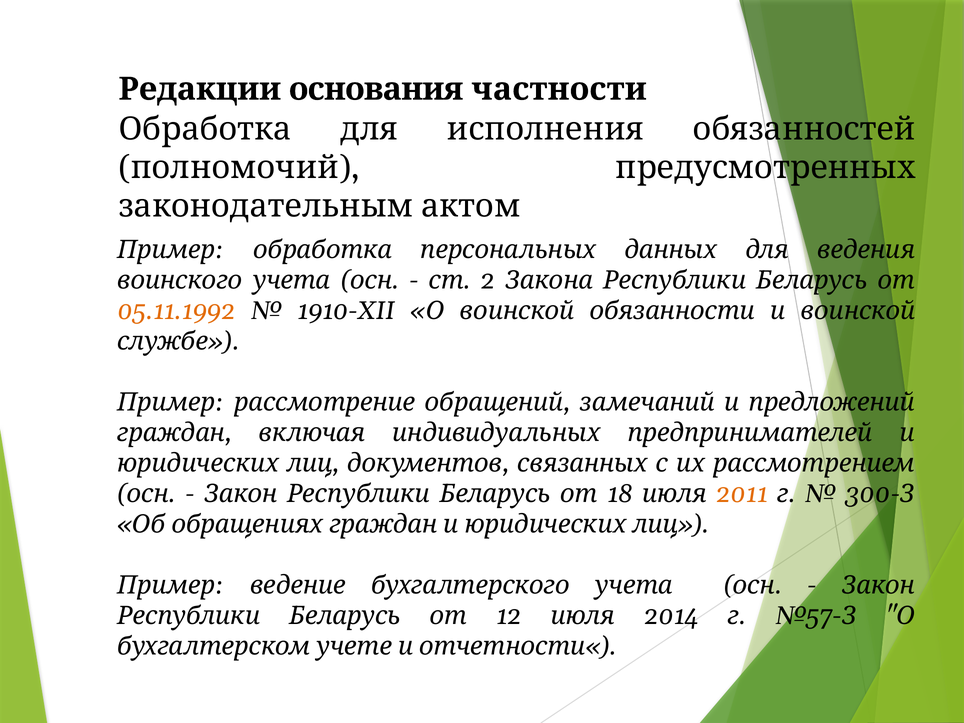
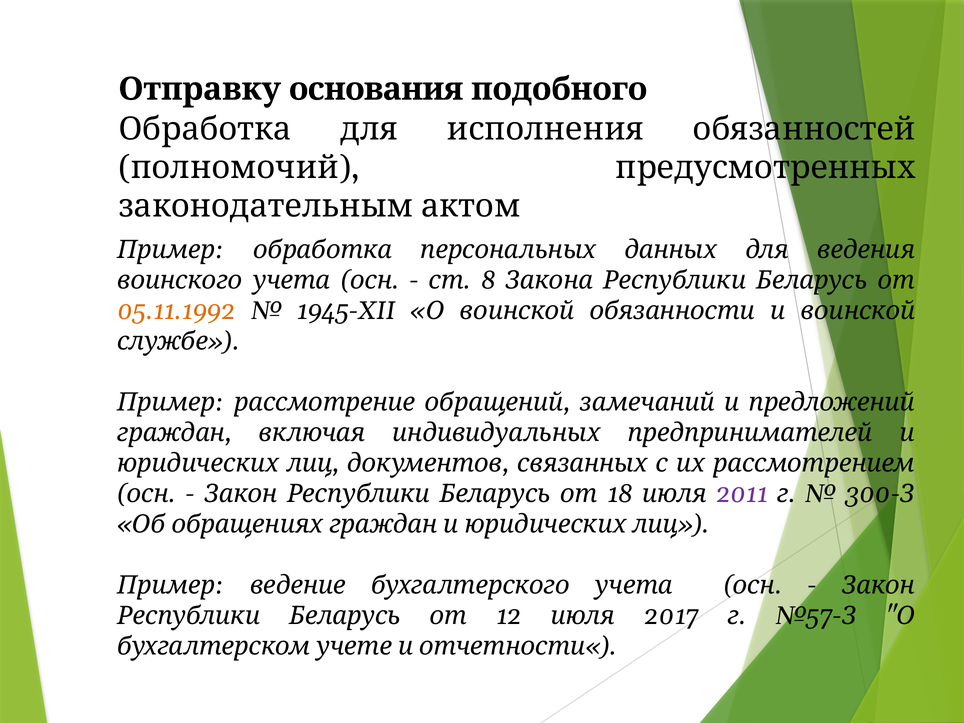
Редакции: Редакции -> Отправку
частности: частности -> подобного
2: 2 -> 8
1910-XII: 1910-XII -> 1945-XII
2011 colour: orange -> purple
2014: 2014 -> 2017
